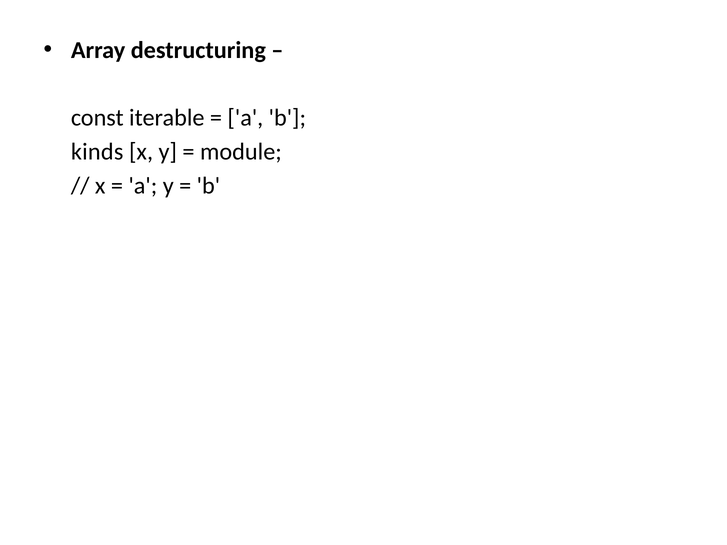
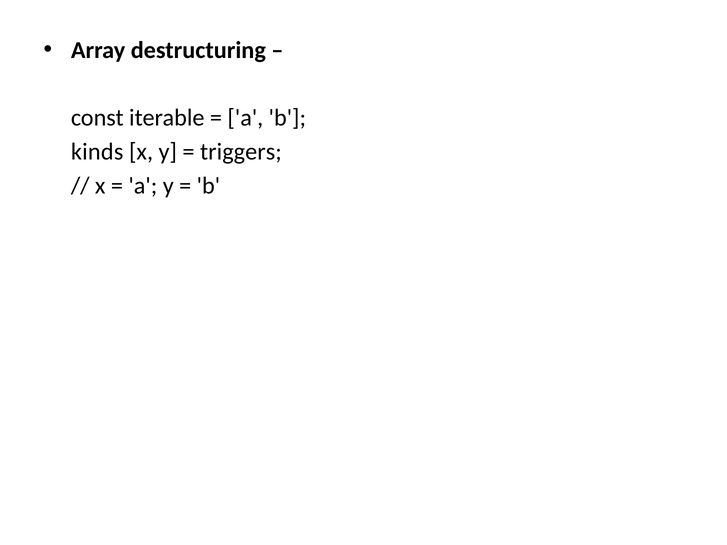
module: module -> triggers
